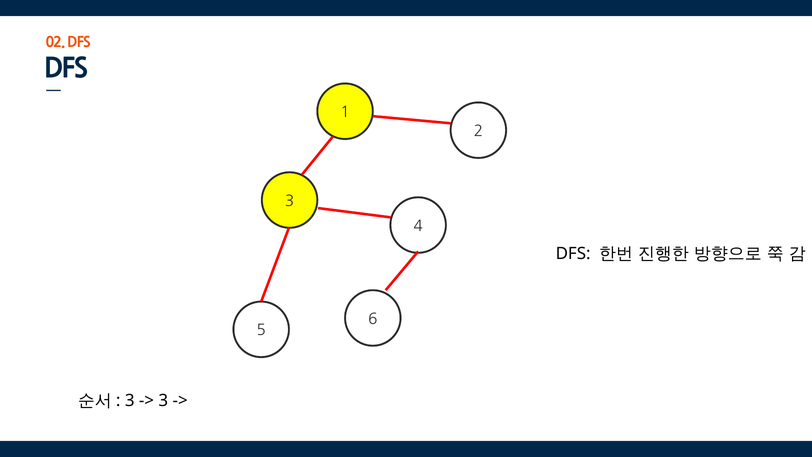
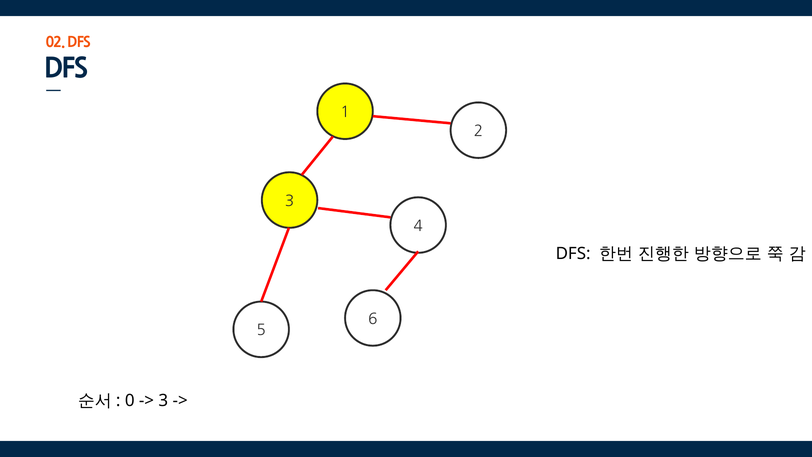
3 at (130, 400): 3 -> 0
